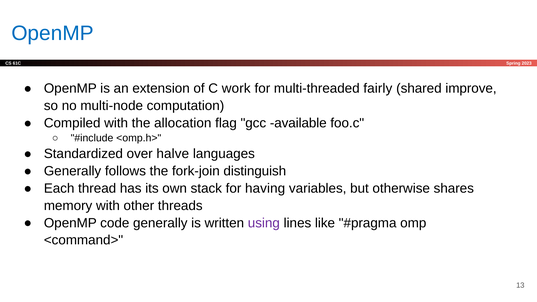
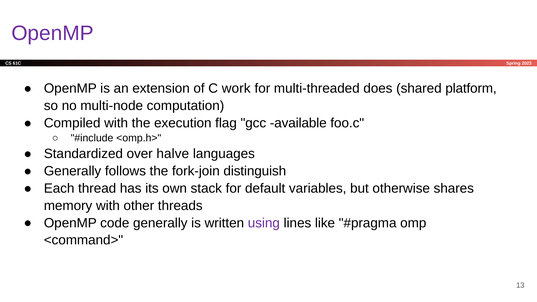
OpenMP at (53, 33) colour: blue -> purple
fairly: fairly -> does
improve: improve -> platform
allocation: allocation -> execution
having: having -> default
